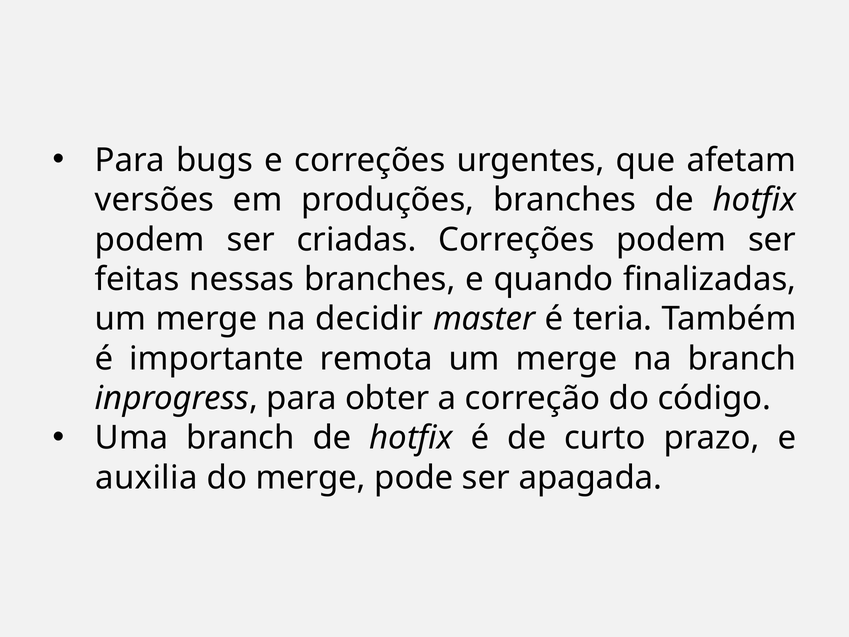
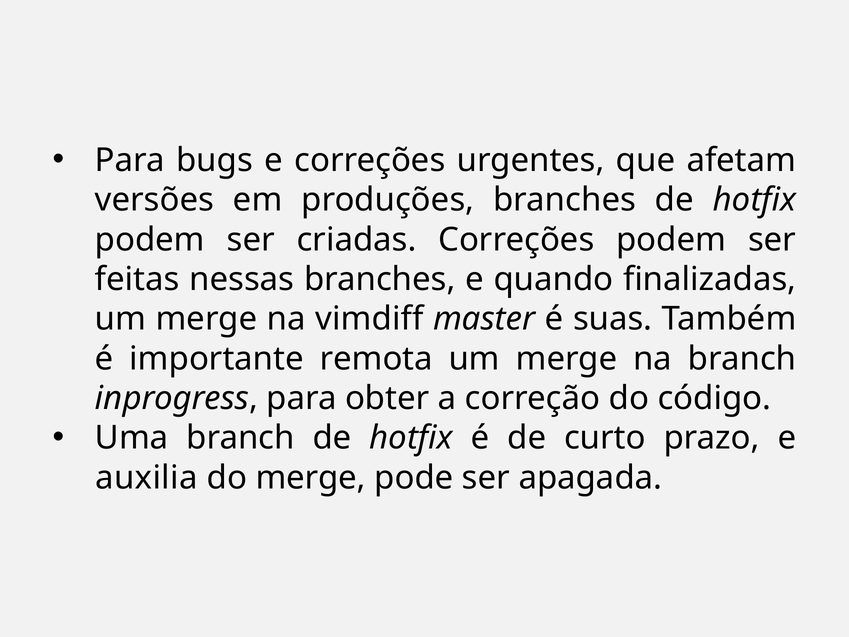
decidir: decidir -> vimdiff
teria: teria -> suas
